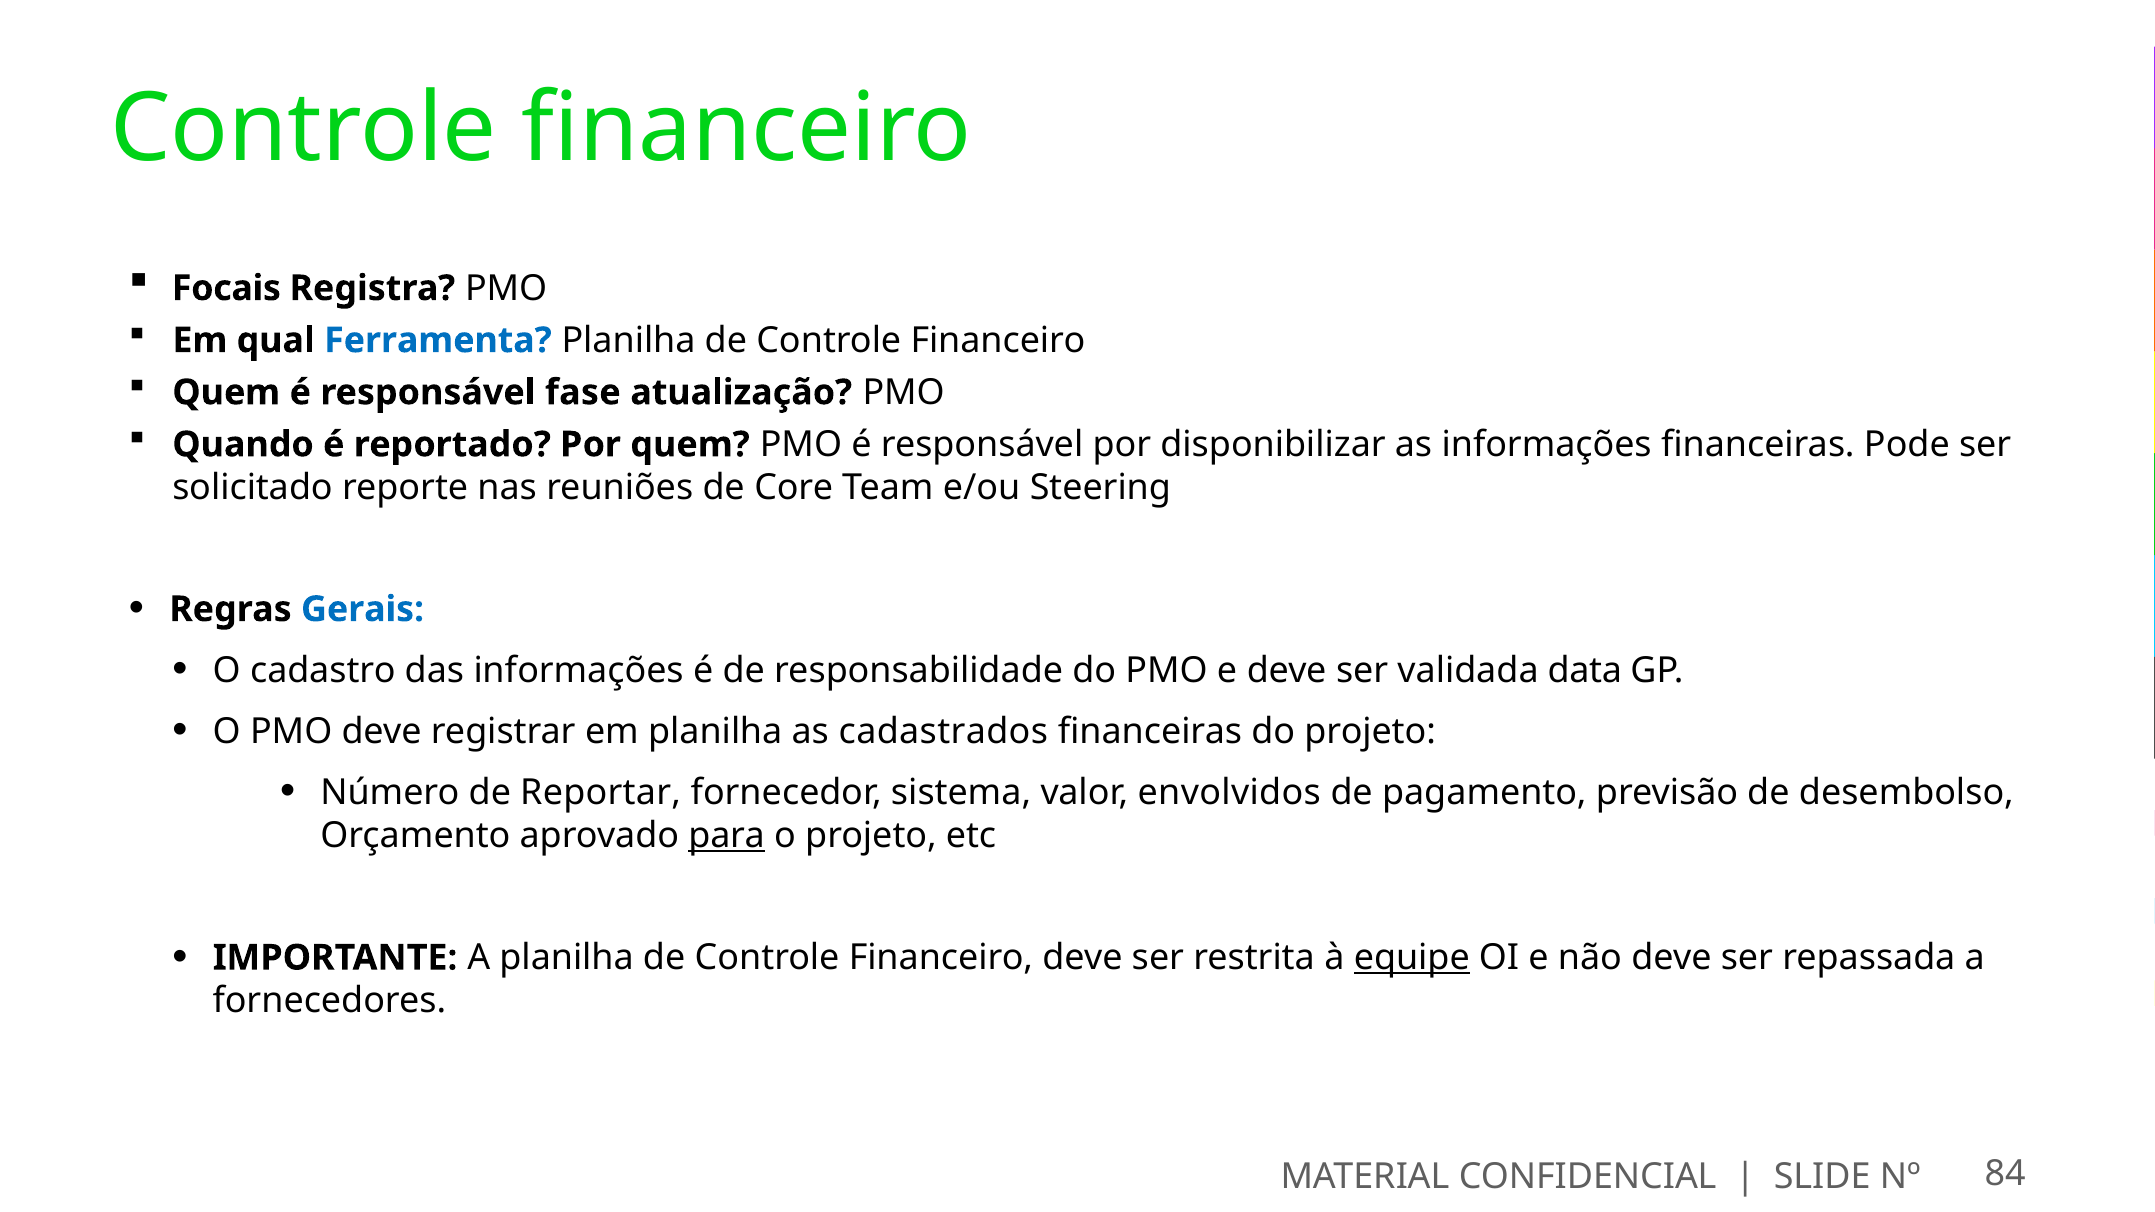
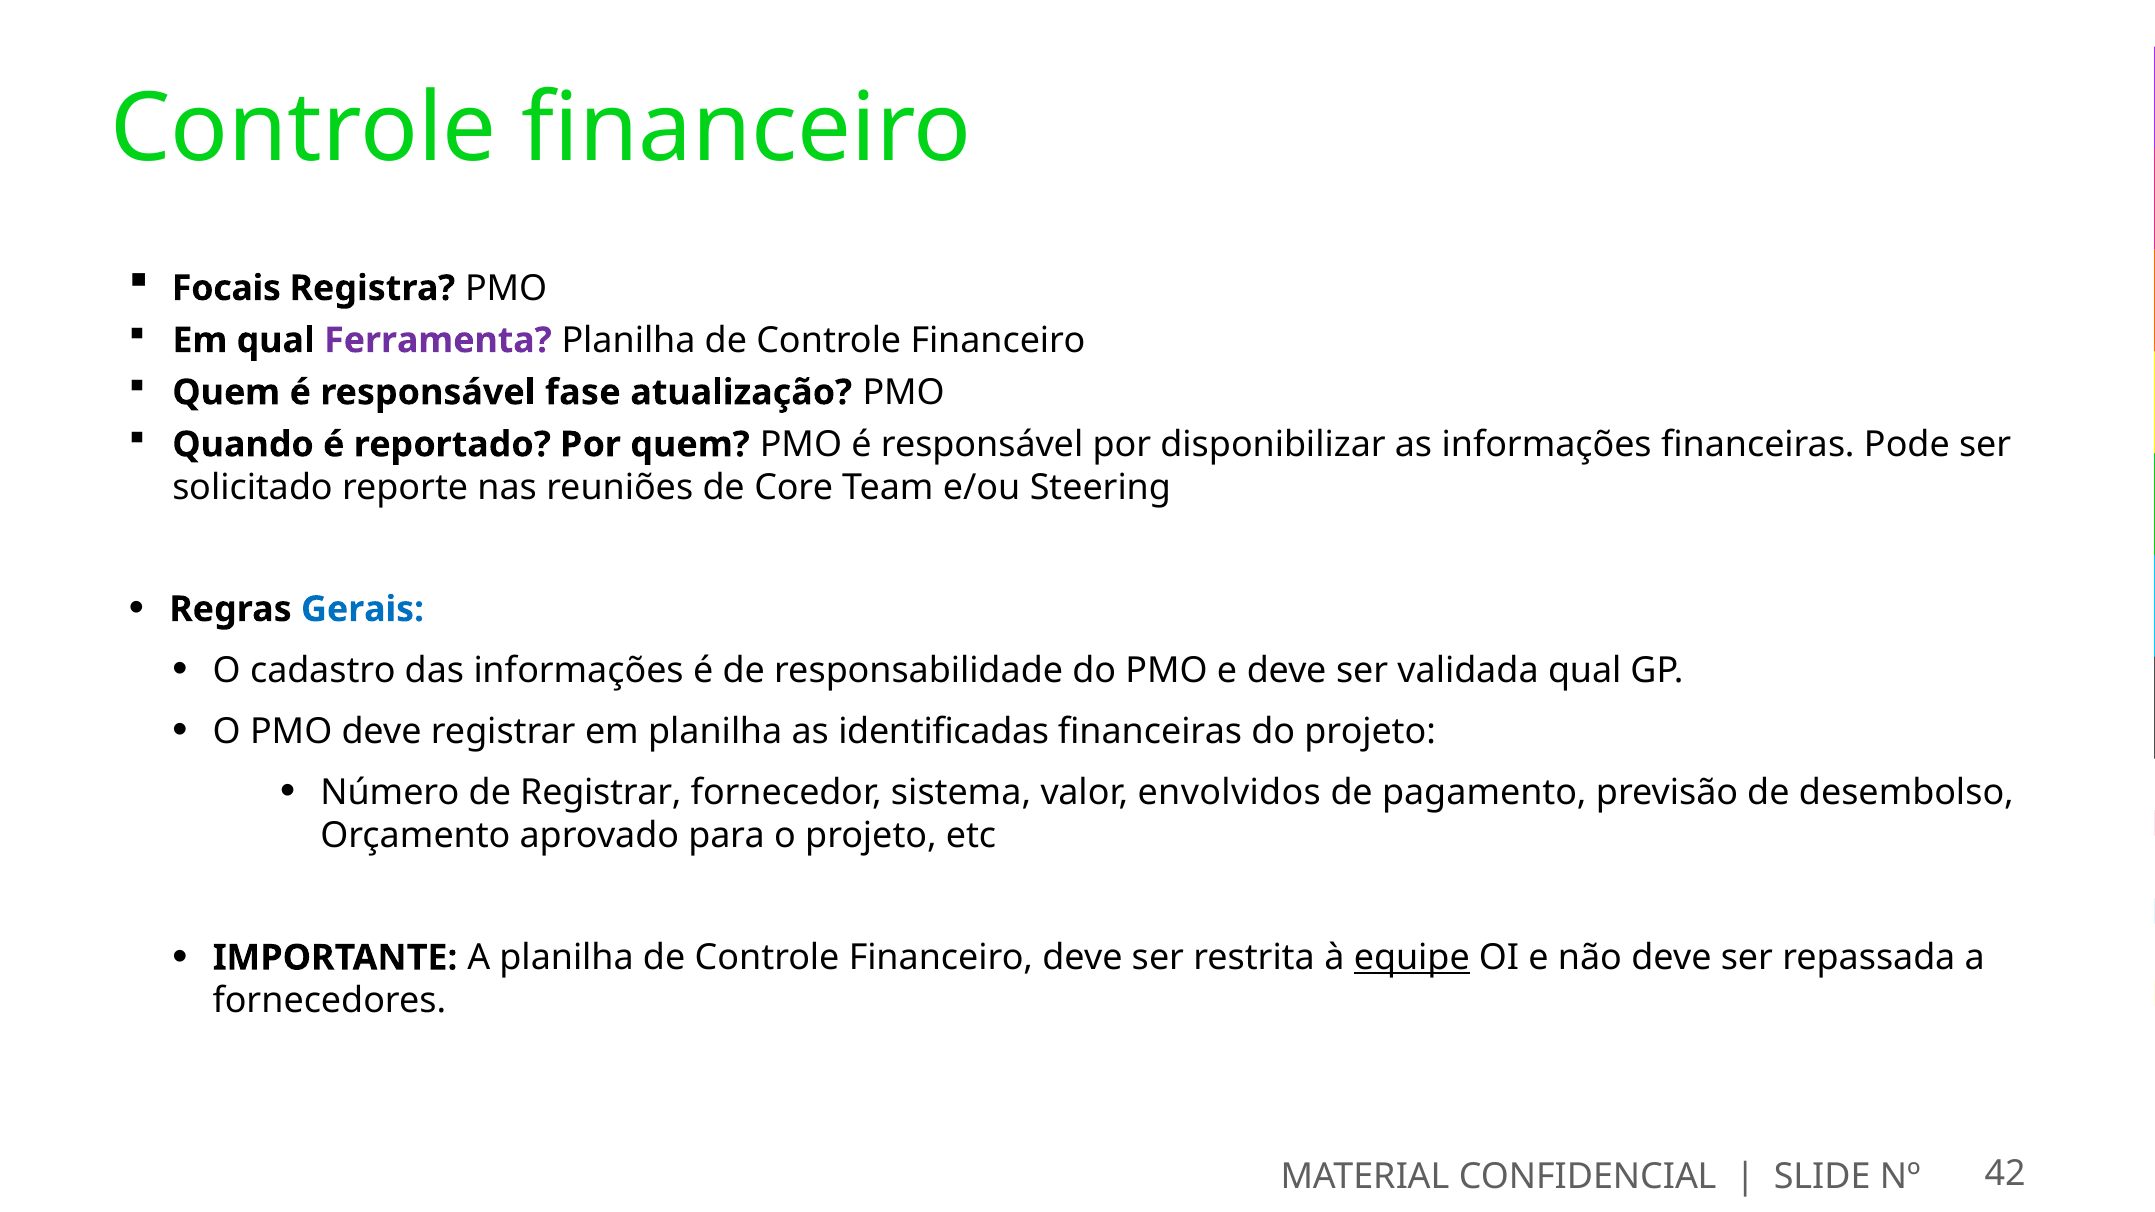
Ferramenta colour: blue -> purple
validada data: data -> qual
cadastrados: cadastrados -> identificadas
de Reportar: Reportar -> Registrar
para underline: present -> none
84: 84 -> 42
